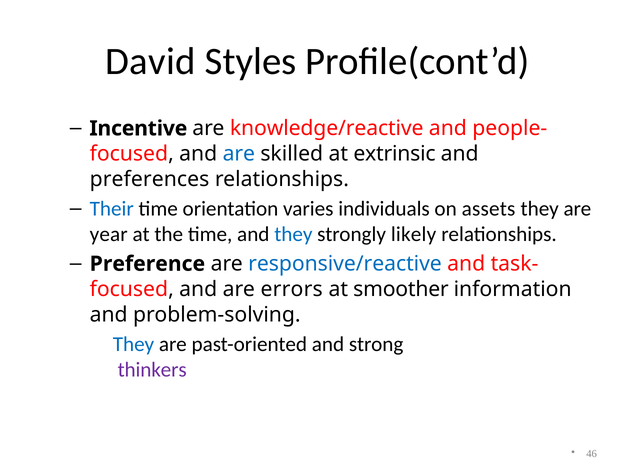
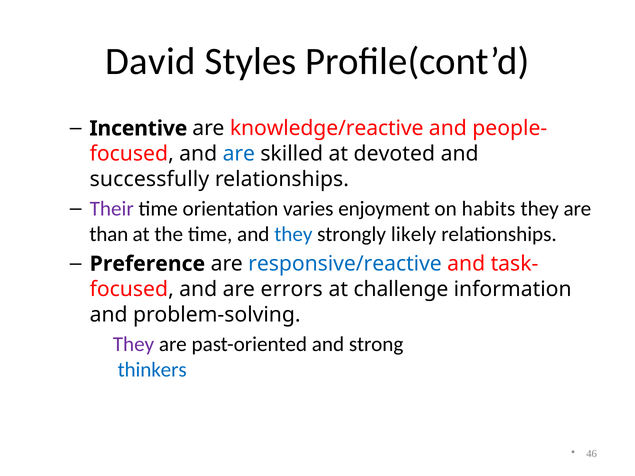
extrinsic: extrinsic -> devoted
preferences: preferences -> successfully
Their colour: blue -> purple
individuals: individuals -> enjoyment
assets: assets -> habits
year: year -> than
smoother: smoother -> challenge
They at (134, 344) colour: blue -> purple
thinkers colour: purple -> blue
